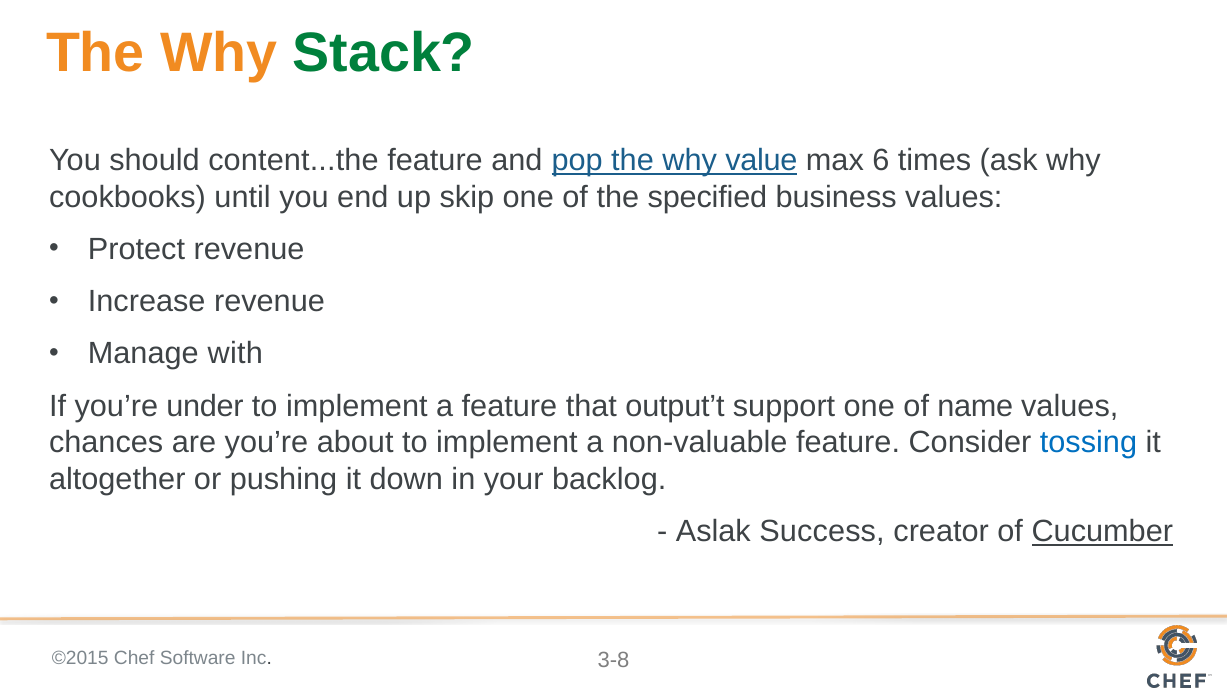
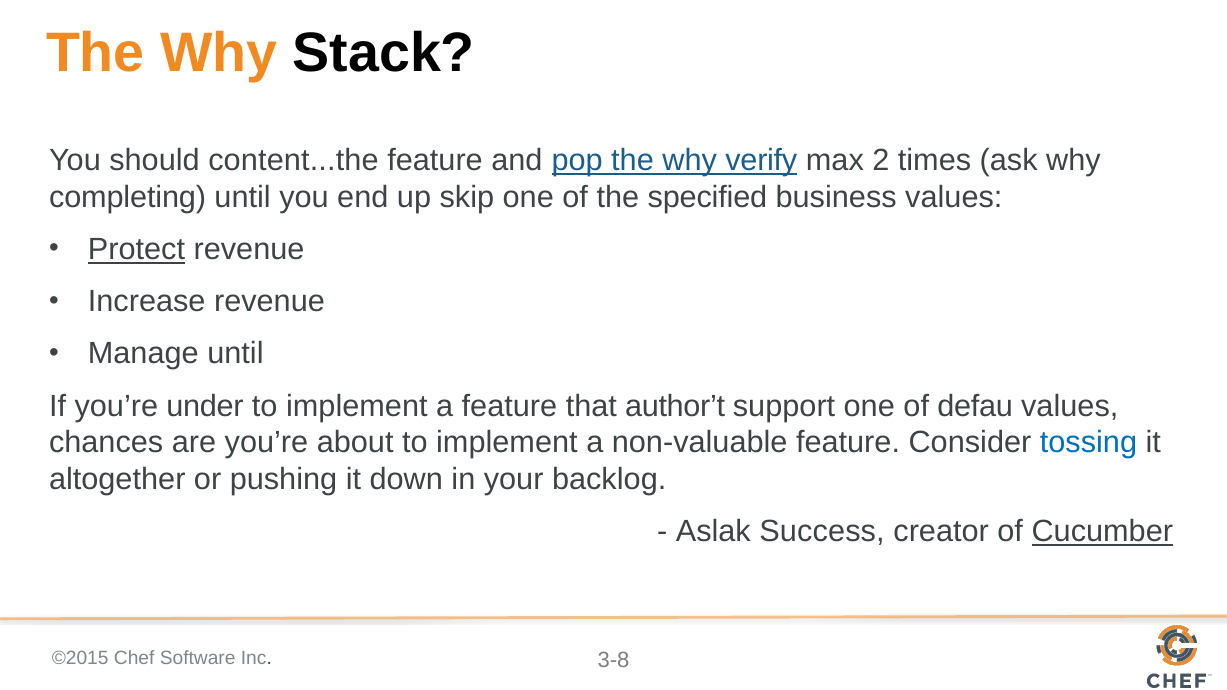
Stack colour: green -> black
value: value -> verify
6: 6 -> 2
cookbooks: cookbooks -> completing
Protect underline: none -> present
Manage with: with -> until
output’t: output’t -> author’t
name: name -> defau
